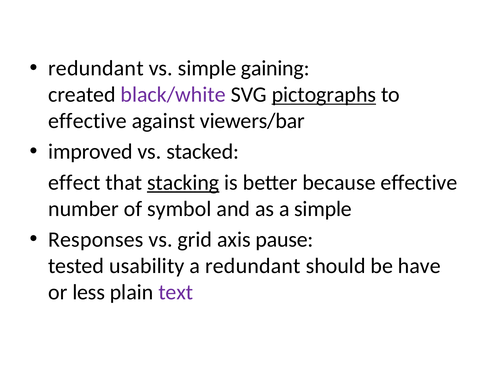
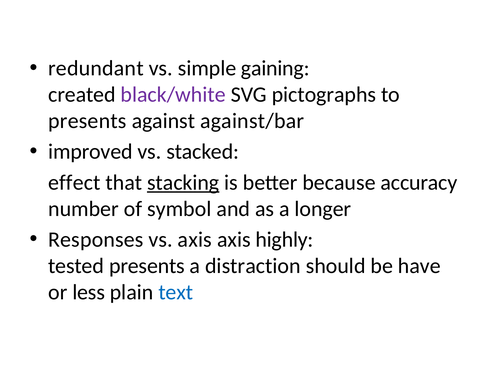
pictographs underline: present -> none
effective at (87, 121): effective -> presents
viewers/bar: viewers/bar -> against/bar
because effective: effective -> accuracy
a simple: simple -> longer
vs grid: grid -> axis
pause: pause -> highly
tested usability: usability -> presents
a redundant: redundant -> distraction
text colour: purple -> blue
